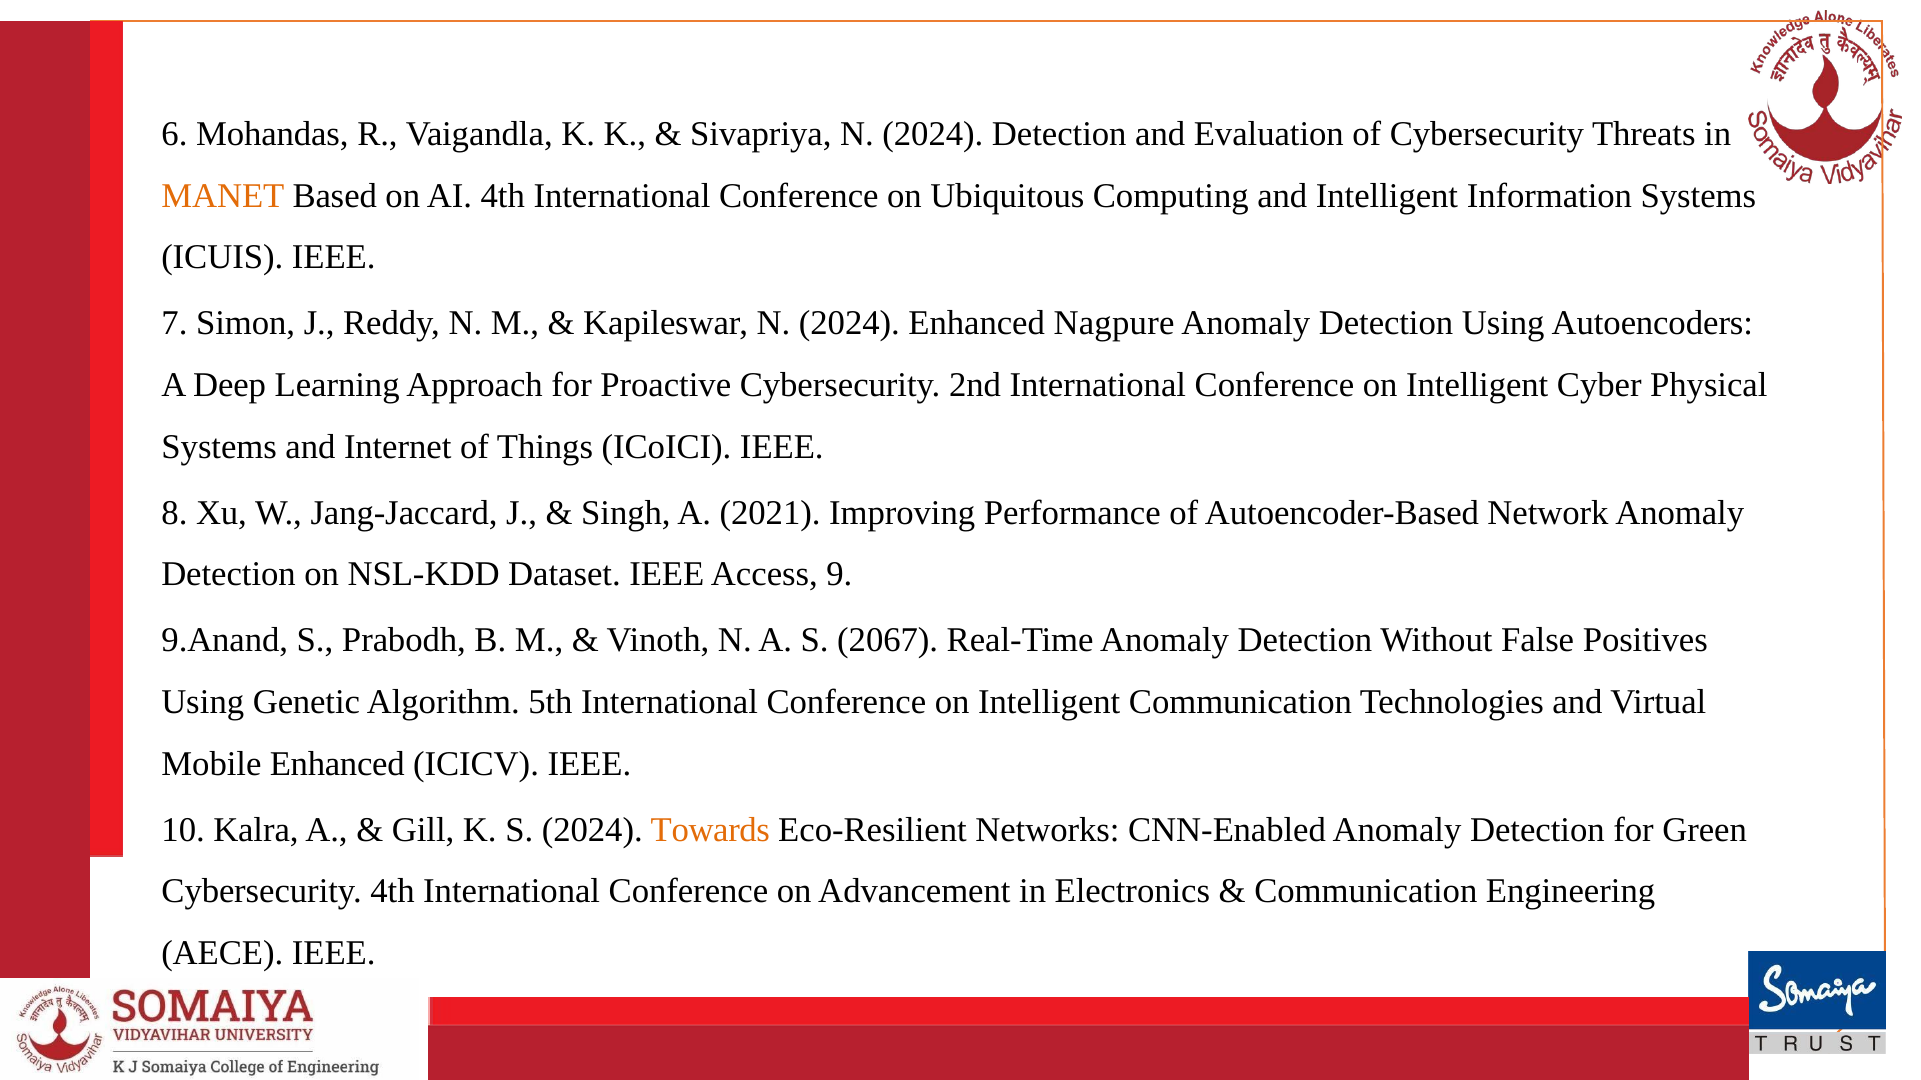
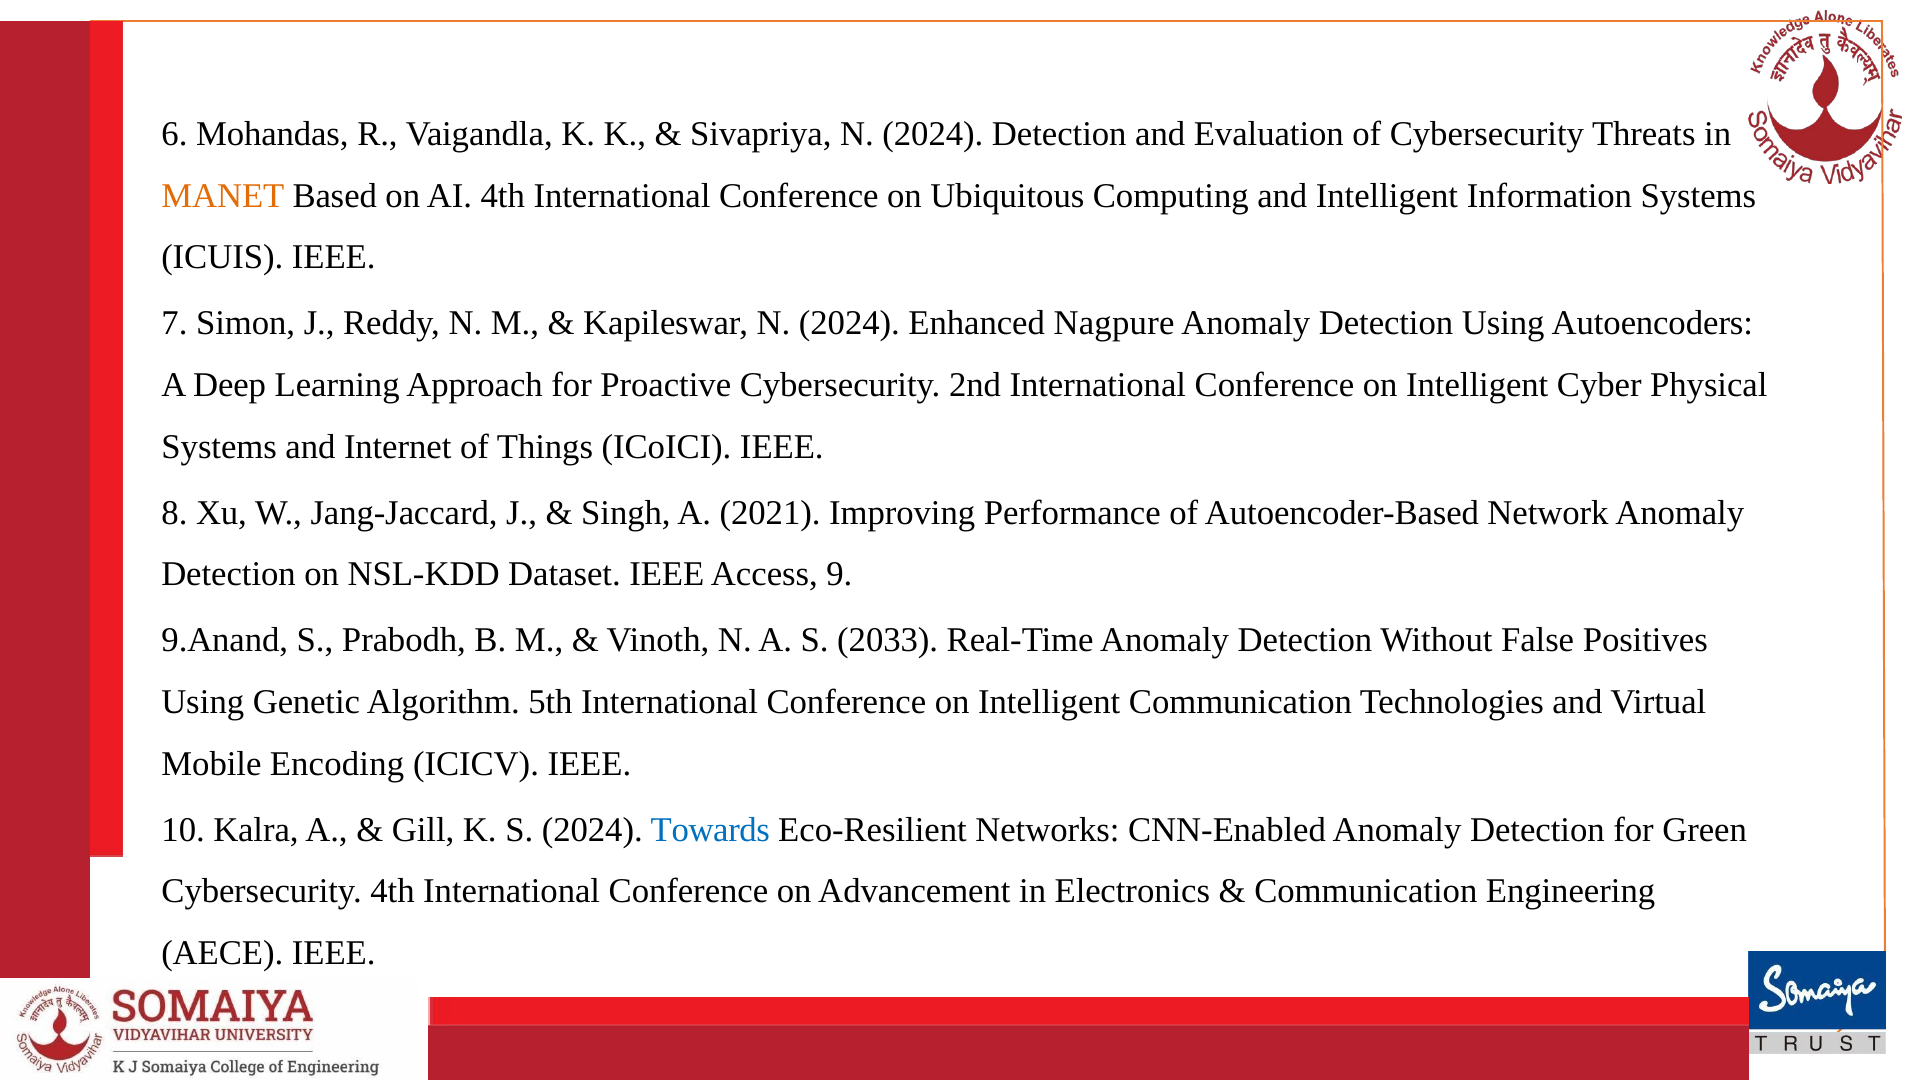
2067: 2067 -> 2033
Mobile Enhanced: Enhanced -> Encoding
Towards colour: orange -> blue
